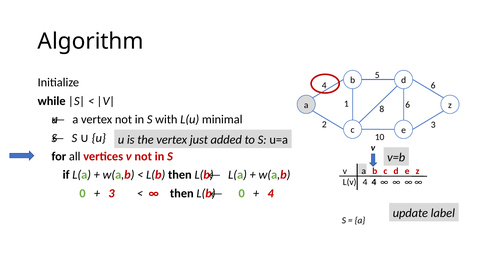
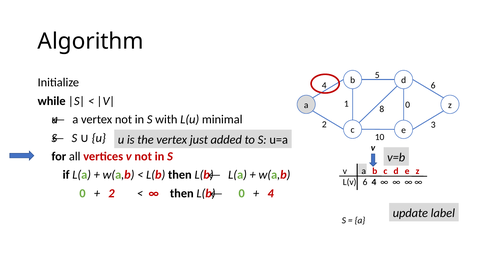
8 6: 6 -> 0
L(v 4: 4 -> 6
3 at (112, 193): 3 -> 2
